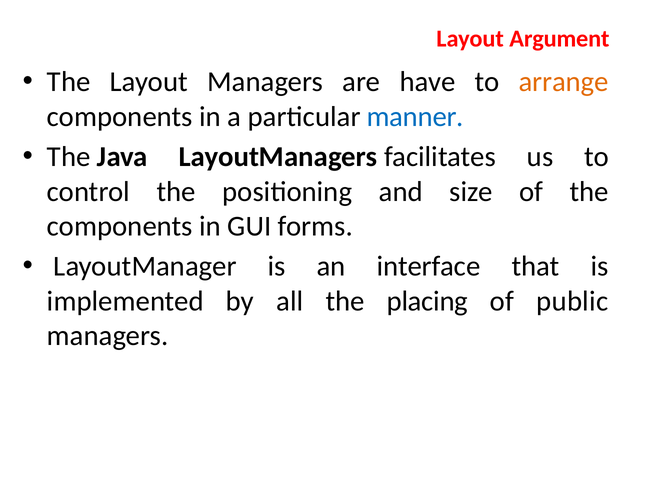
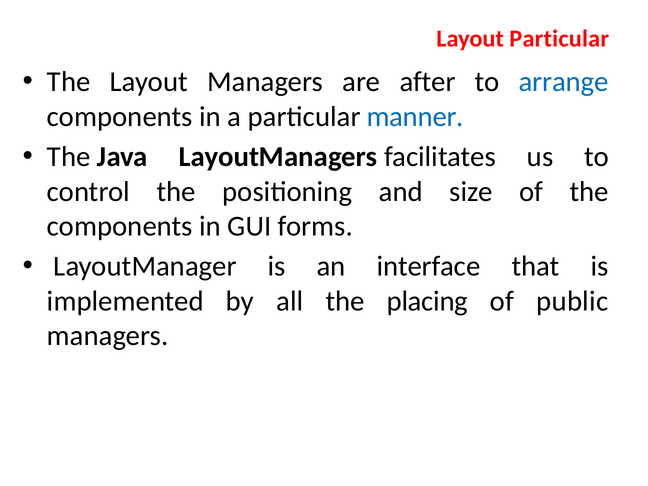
Layout Argument: Argument -> Particular
have: have -> after
arrange colour: orange -> blue
